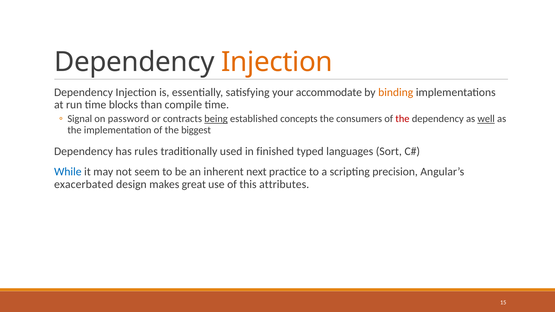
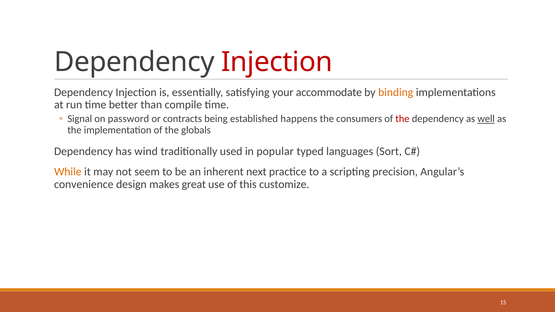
Injection at (277, 62) colour: orange -> red
blocks: blocks -> better
being underline: present -> none
concepts: concepts -> happens
biggest: biggest -> globals
rules: rules -> wind
finished: finished -> popular
While colour: blue -> orange
exacerbated: exacerbated -> convenience
attributes: attributes -> customize
